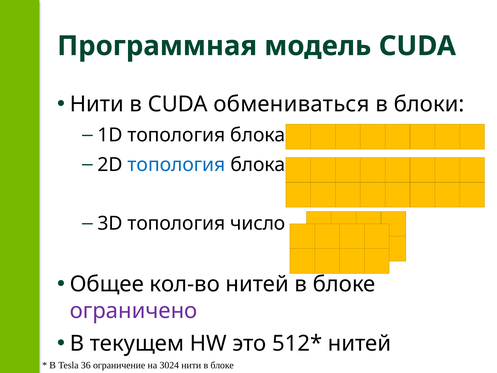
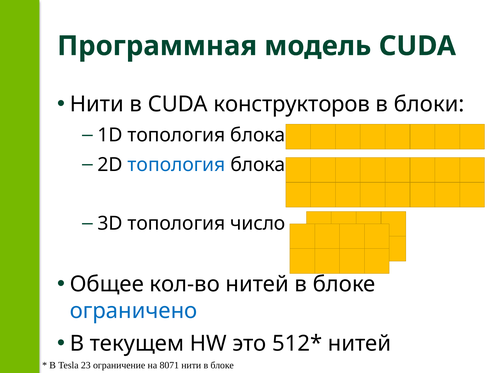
обмениваться: обмениваться -> конструкторов
ограничено colour: purple -> blue
36: 36 -> 23
3024: 3024 -> 8071
